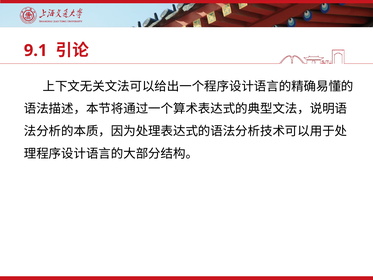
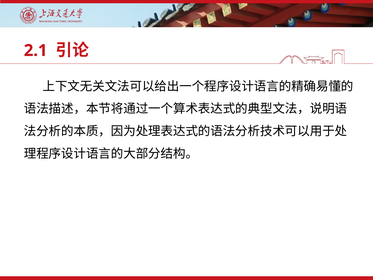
9.1: 9.1 -> 2.1
